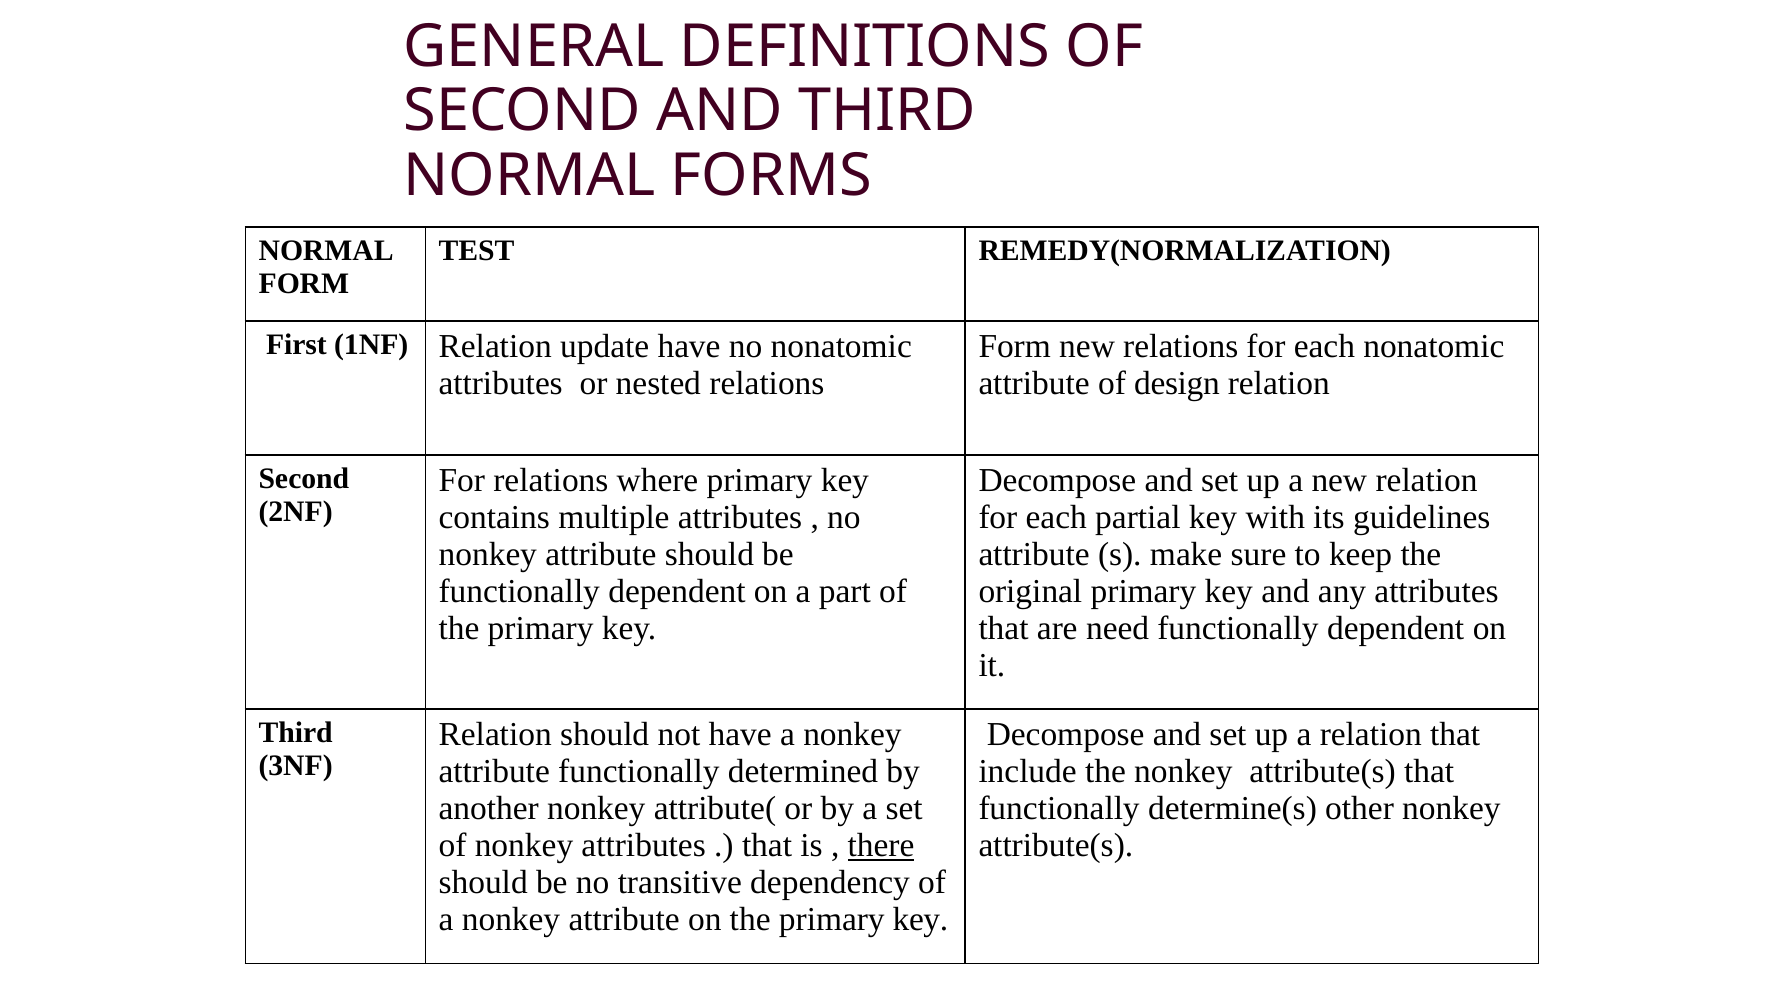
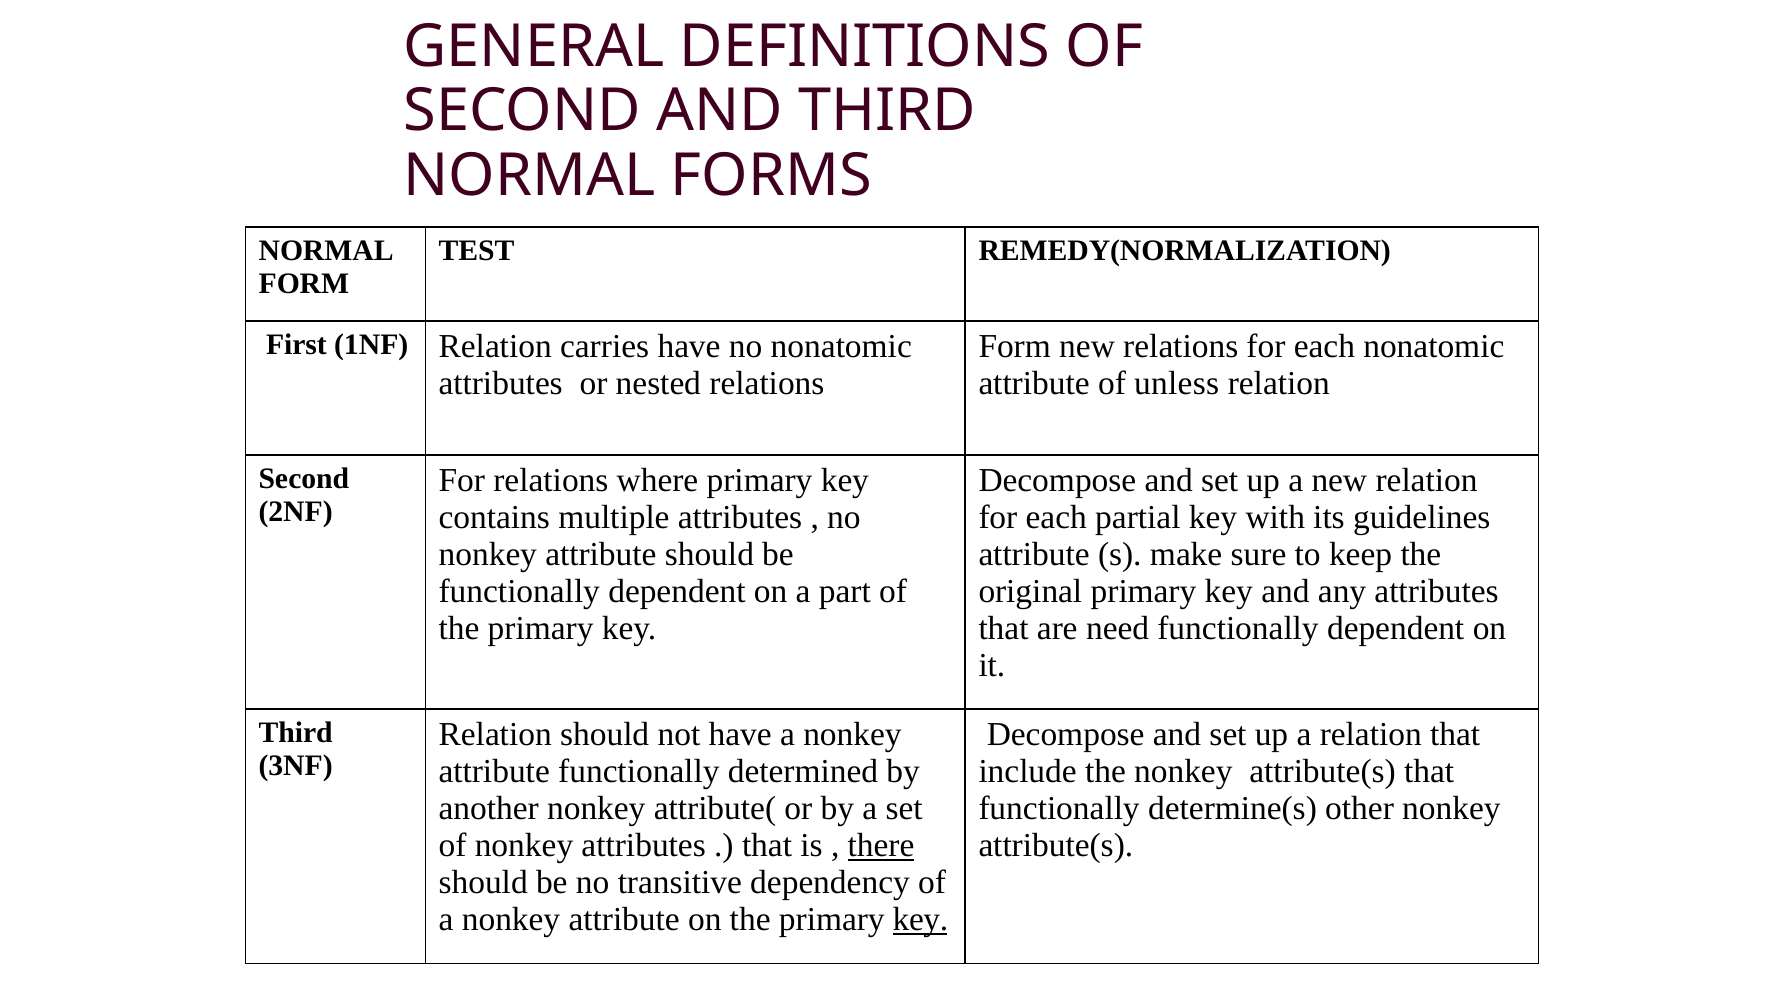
update: update -> carries
design: design -> unless
key at (920, 919) underline: none -> present
